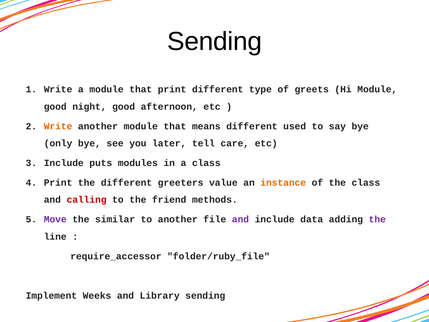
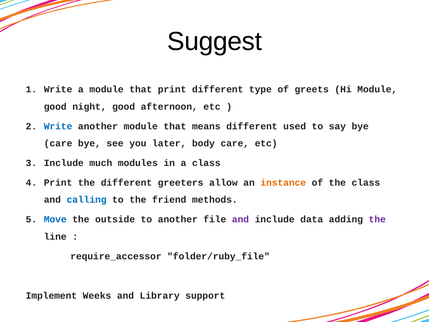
Sending at (215, 42): Sending -> Suggest
Write at (58, 126) colour: orange -> blue
only at (58, 143): only -> care
tell: tell -> body
puts: puts -> much
value: value -> allow
calling colour: red -> blue
Move colour: purple -> blue
similar: similar -> outside
Library sending: sending -> support
